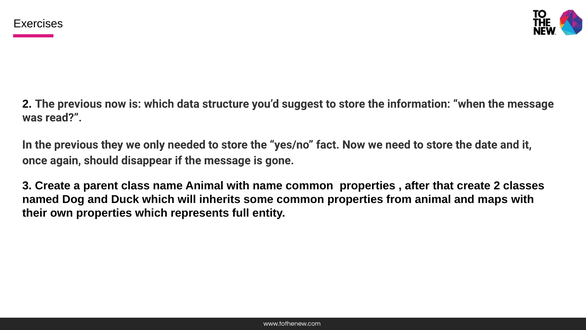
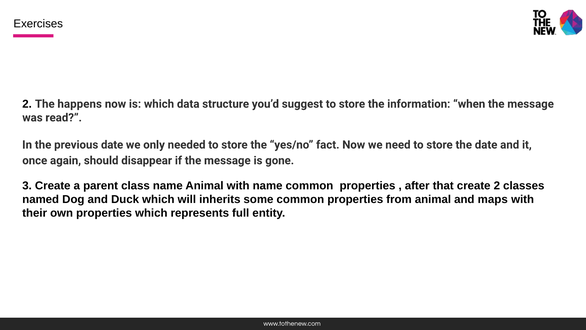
2 The previous: previous -> happens
previous they: they -> date
